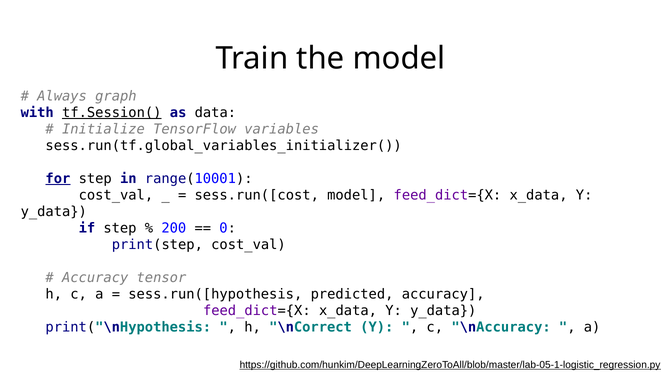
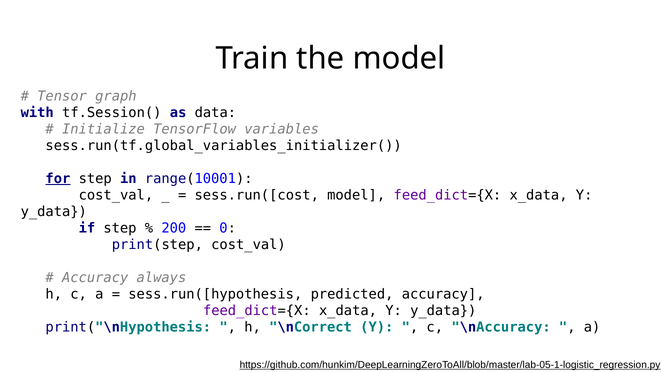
Always: Always -> Tensor
tf.Session( underline: present -> none
tensor: tensor -> always
